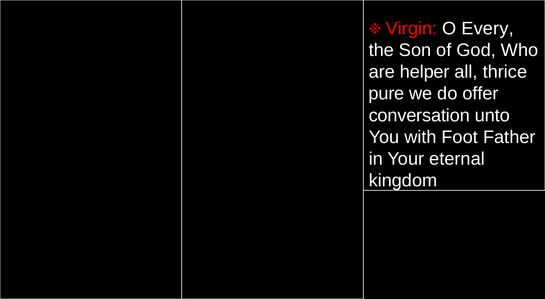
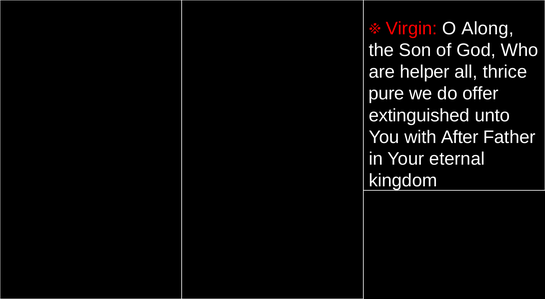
Every: Every -> Along
conversation: conversation -> extinguished
Foot: Foot -> After
